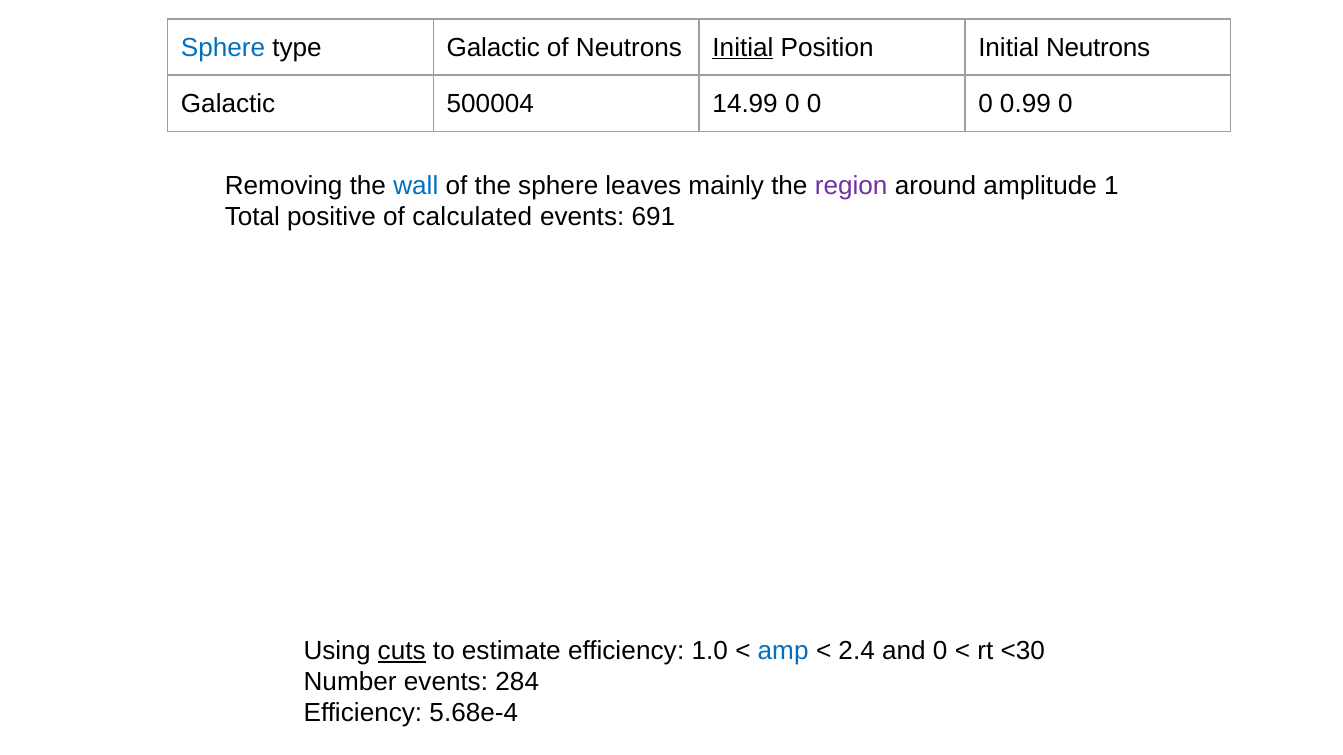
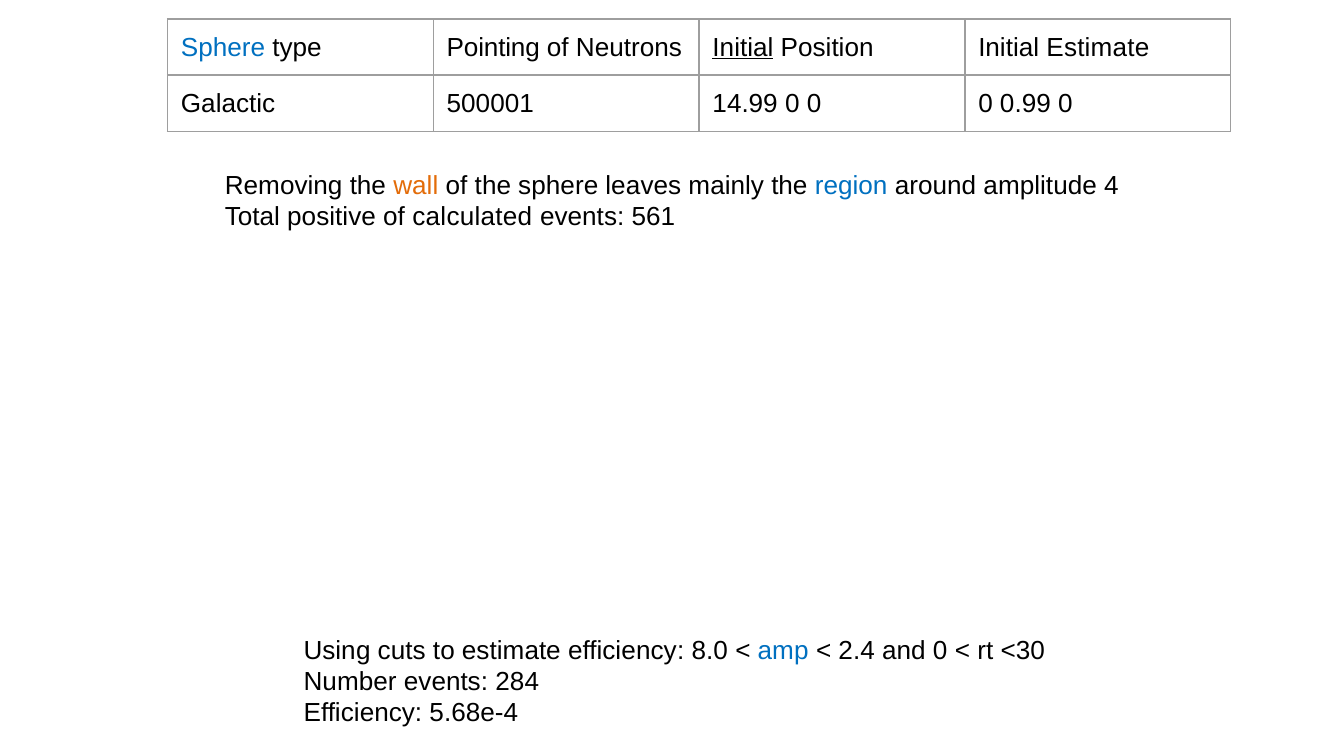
type Galactic: Galactic -> Pointing
Initial Neutrons: Neutrons -> Estimate
500004: 500004 -> 500001
wall colour: blue -> orange
region colour: purple -> blue
1: 1 -> 4
691: 691 -> 561
cuts underline: present -> none
1.0: 1.0 -> 8.0
